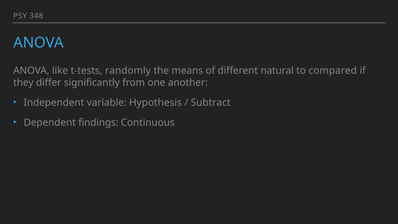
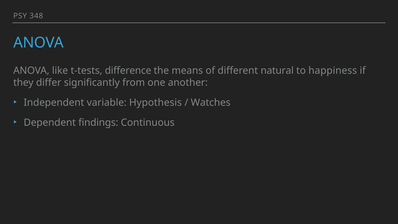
randomly: randomly -> difference
compared: compared -> happiness
Subtract: Subtract -> Watches
